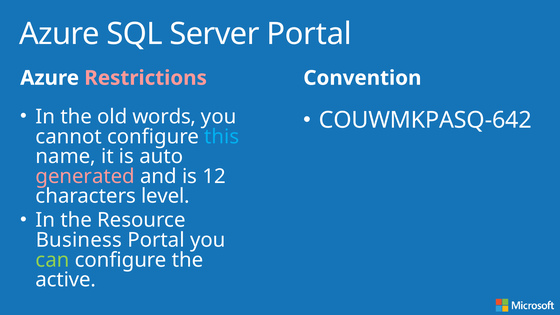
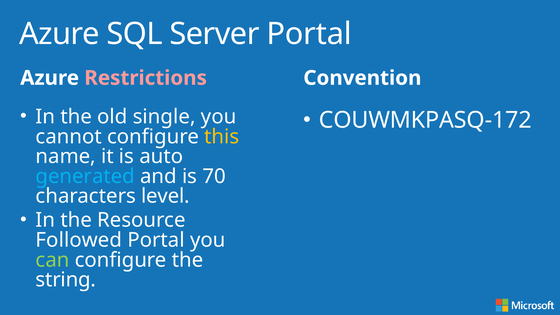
words: words -> single
COUWMKPASQ-642: COUWMKPASQ-642 -> COUWMKPASQ-172
this colour: light blue -> yellow
generated colour: pink -> light blue
12: 12 -> 70
Business: Business -> Followed
active: active -> string
